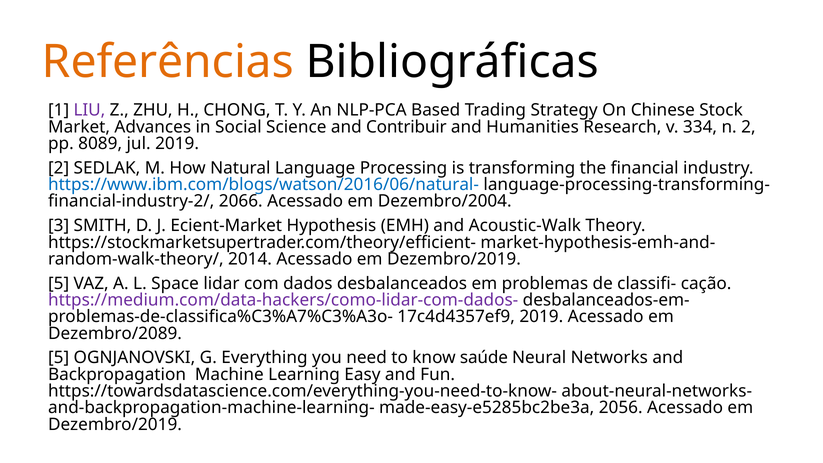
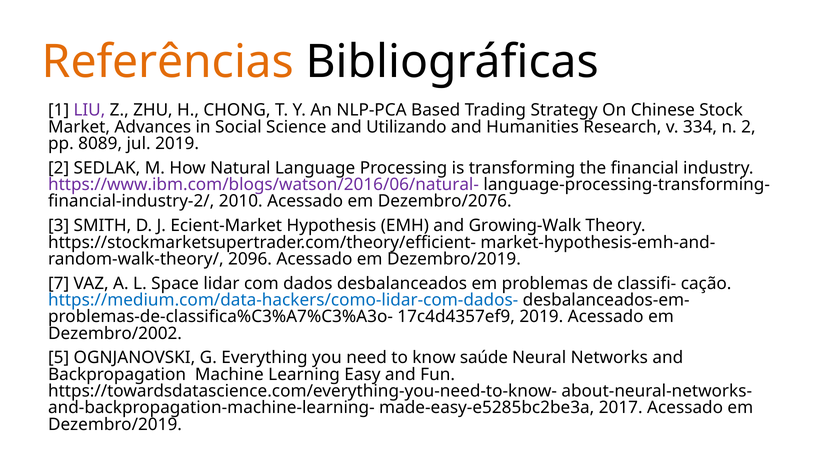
Contribuir: Contribuir -> Utilizando
https://www.ibm.com/blogs/watson/2016/06/natural- colour: blue -> purple
2066: 2066 -> 2010
Dezembro/2004: Dezembro/2004 -> Dezembro/2076
Acoustic-Walk: Acoustic-Walk -> Growing-Walk
2014: 2014 -> 2096
5 at (59, 283): 5 -> 7
https://medium.com/data-hackers/como-lidar-com-dados- colour: purple -> blue
Dezembro/2089: Dezembro/2089 -> Dezembro/2002
2056: 2056 -> 2017
